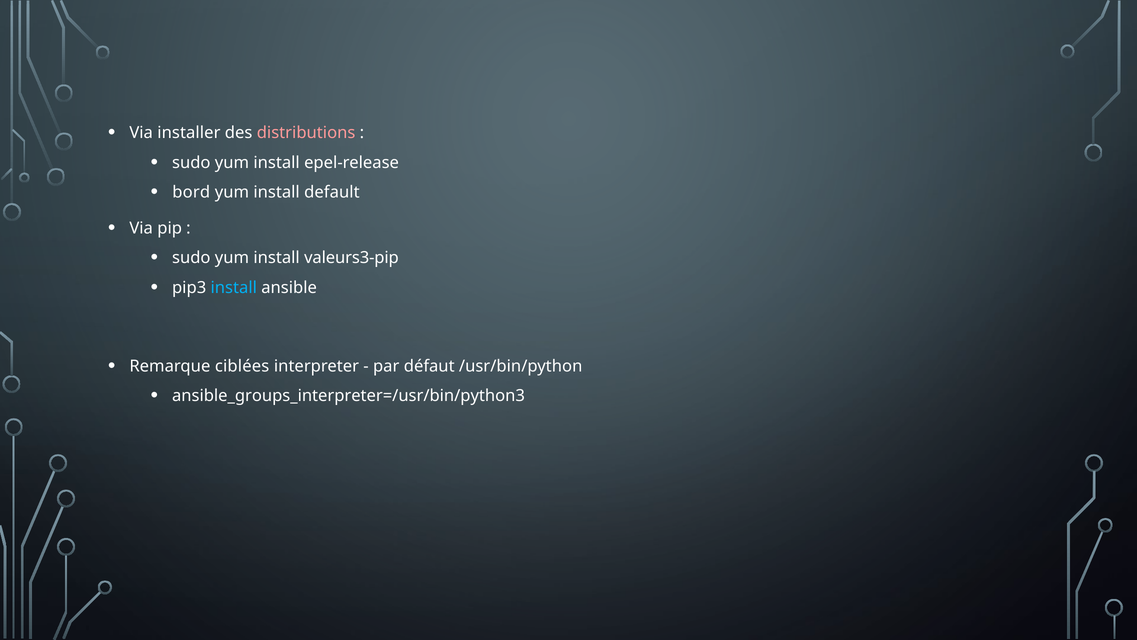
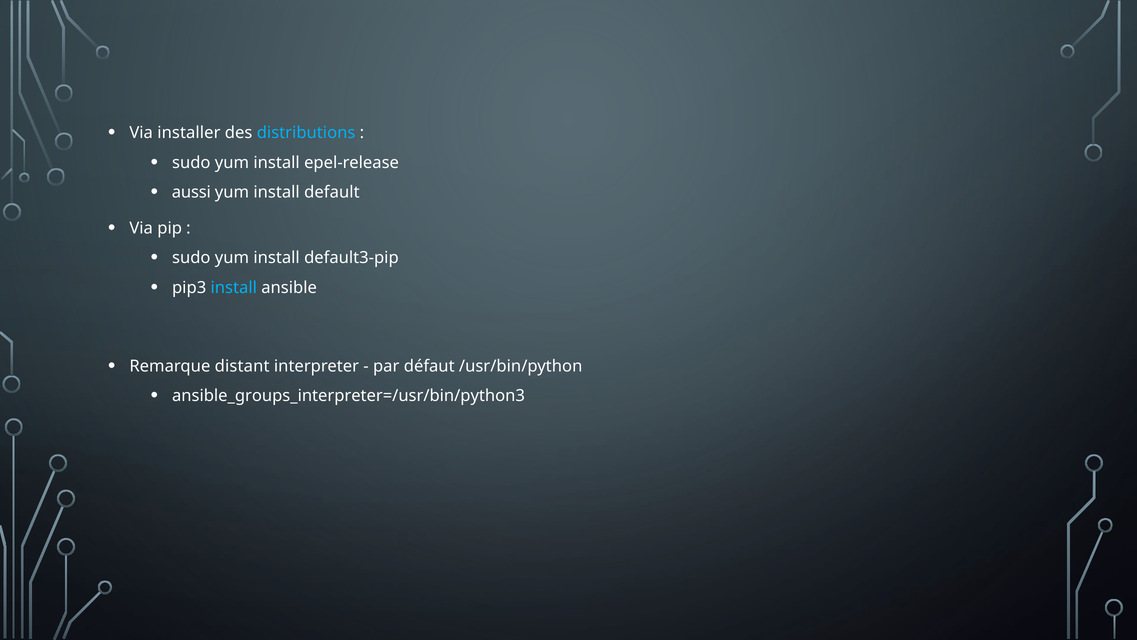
distributions colour: pink -> light blue
bord: bord -> aussi
valeurs3-pip: valeurs3-pip -> default3-pip
ciblées: ciblées -> distant
